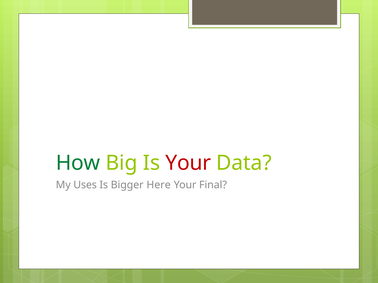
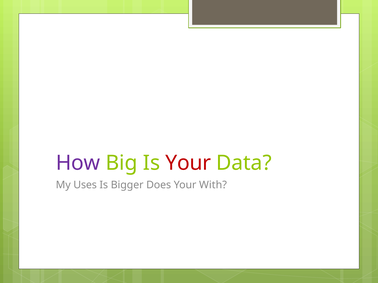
How colour: green -> purple
Here: Here -> Does
Final: Final -> With
